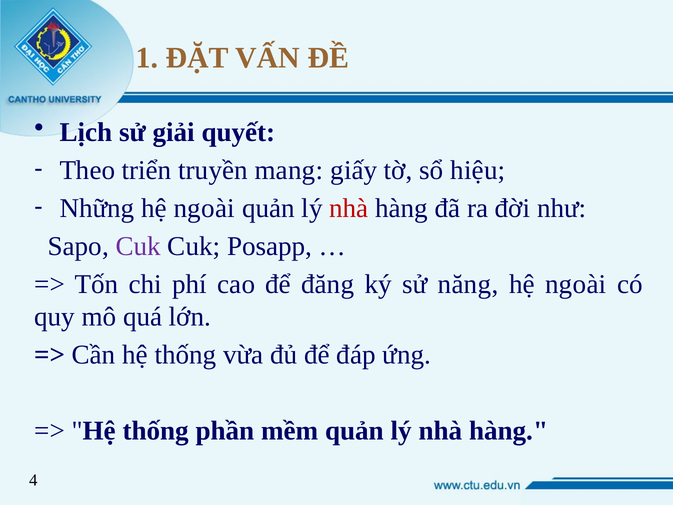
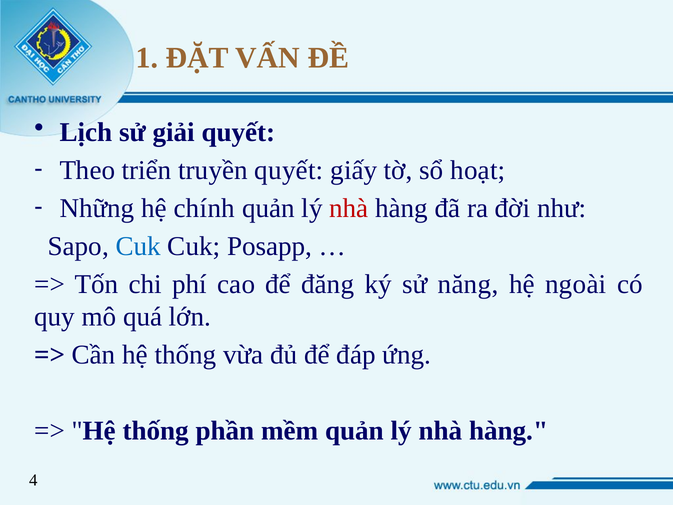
truyền mang: mang -> quyết
hiệu: hiệu -> hoạt
Những hệ ngoài: ngoài -> chính
Cuk at (138, 246) colour: purple -> blue
